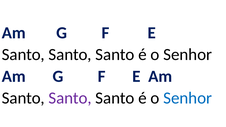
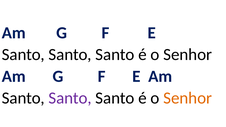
Senhor at (188, 98) colour: blue -> orange
